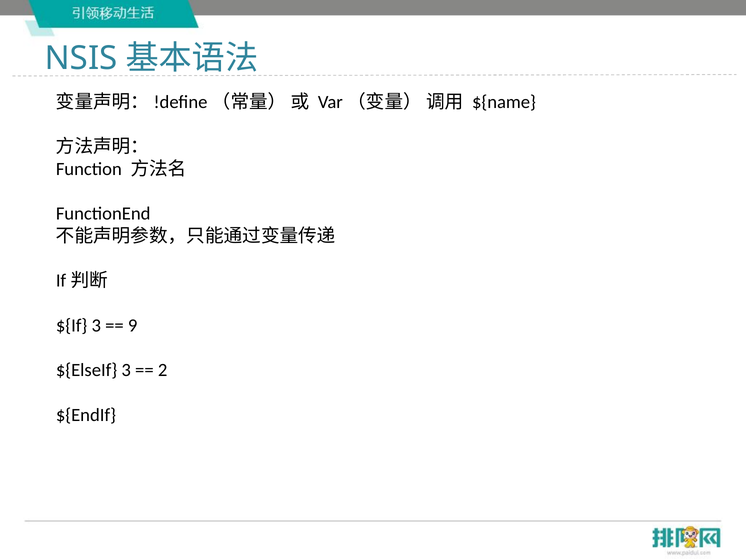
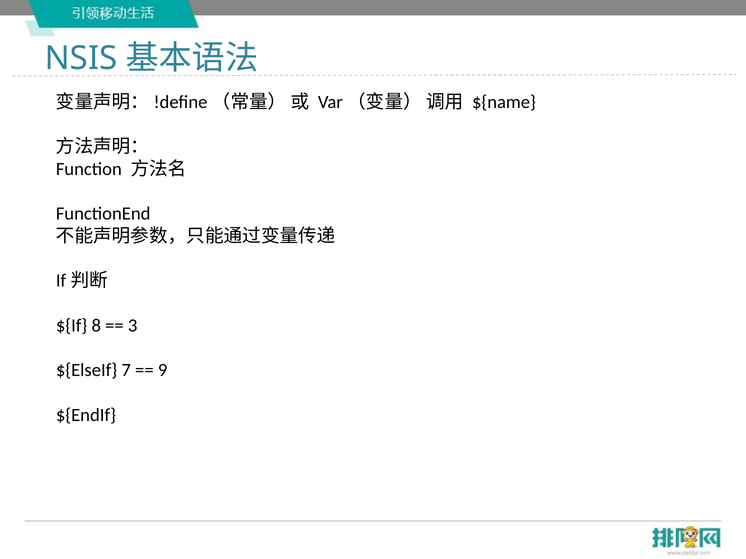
${If 3: 3 -> 8
9: 9 -> 3
${ElseIf 3: 3 -> 7
2: 2 -> 9
